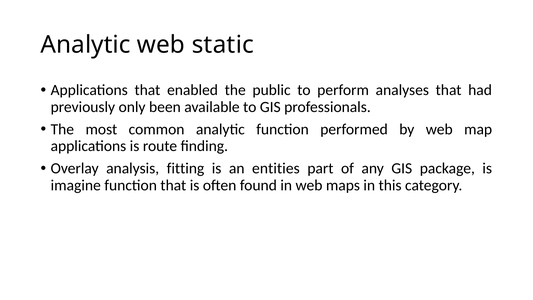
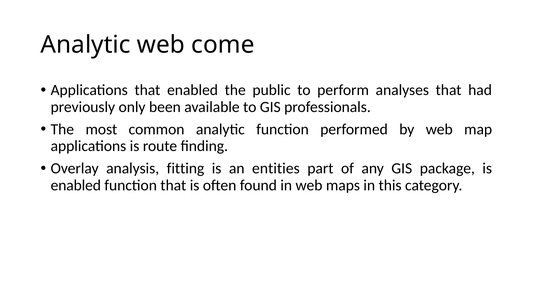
static: static -> come
imagine at (76, 185): imagine -> enabled
